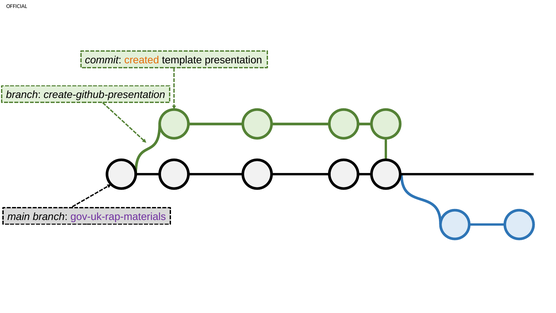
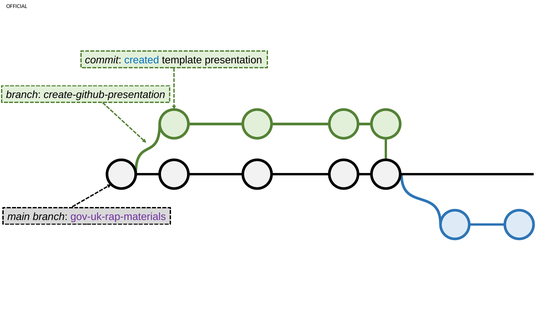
created colour: orange -> blue
